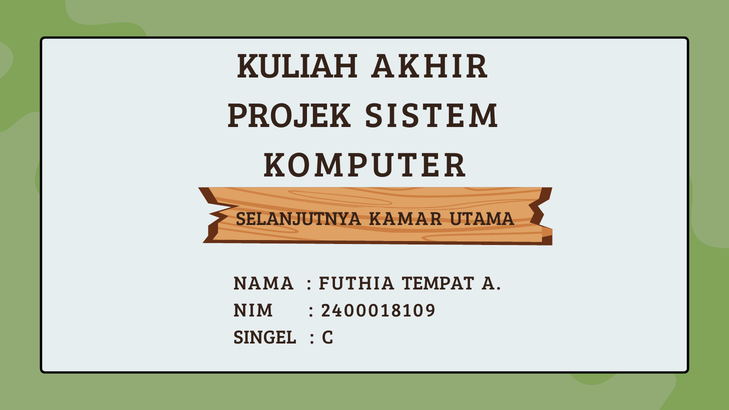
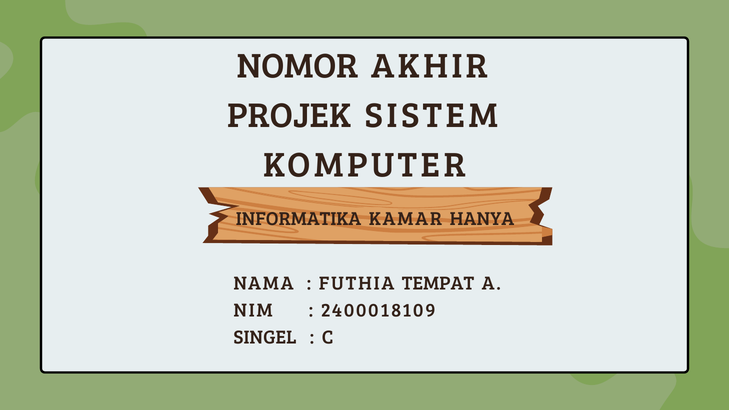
KULIAH: KULIAH -> NOMOR
SELANJUTNYA: SELANJUTNYA -> INFORMATIKA
UTAMA: UTAMA -> HANYA
